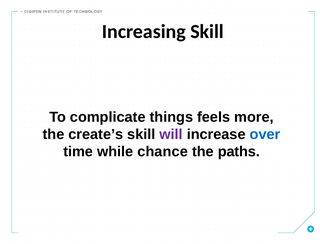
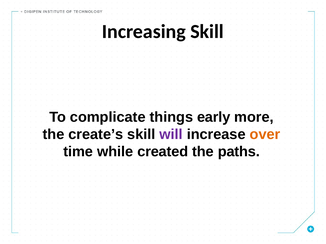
feels: feels -> early
over colour: blue -> orange
chance: chance -> created
